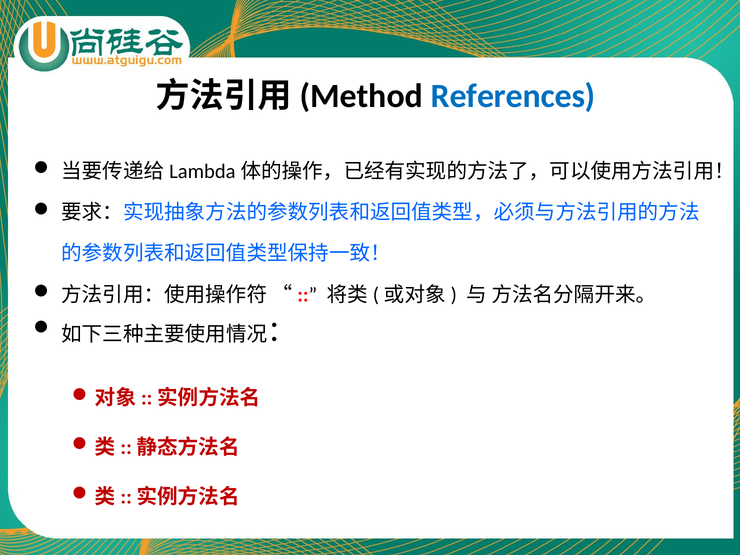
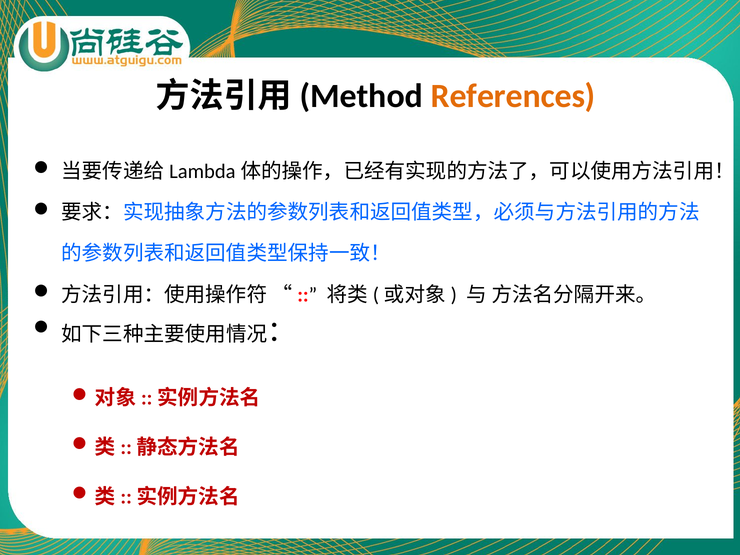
References colour: blue -> orange
